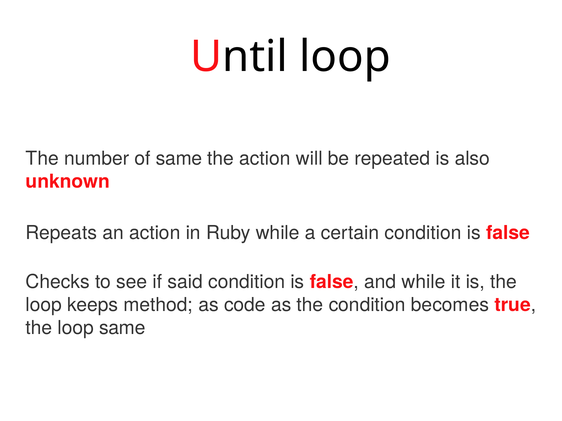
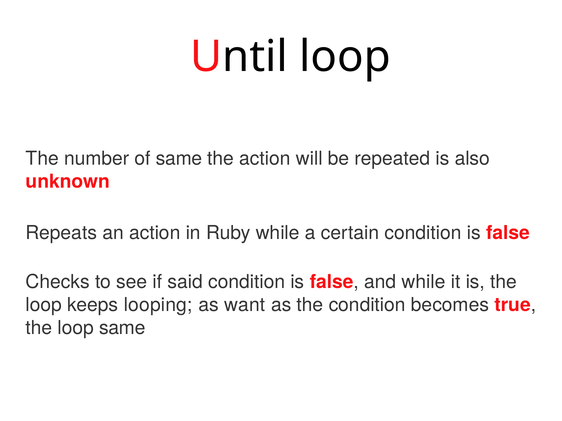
method: method -> looping
code: code -> want
